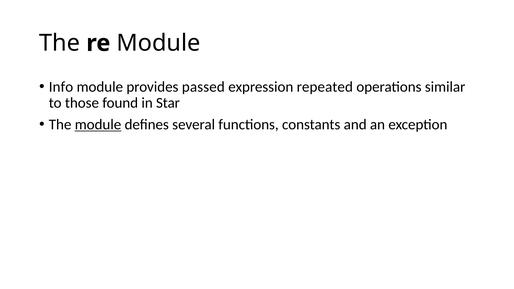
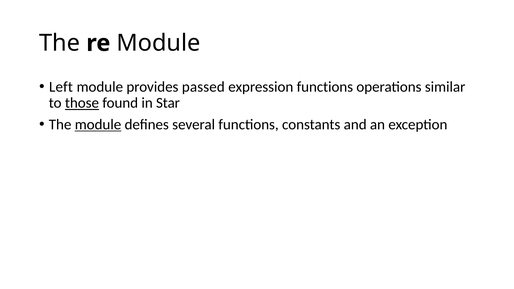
Info: Info -> Left
expression repeated: repeated -> functions
those underline: none -> present
